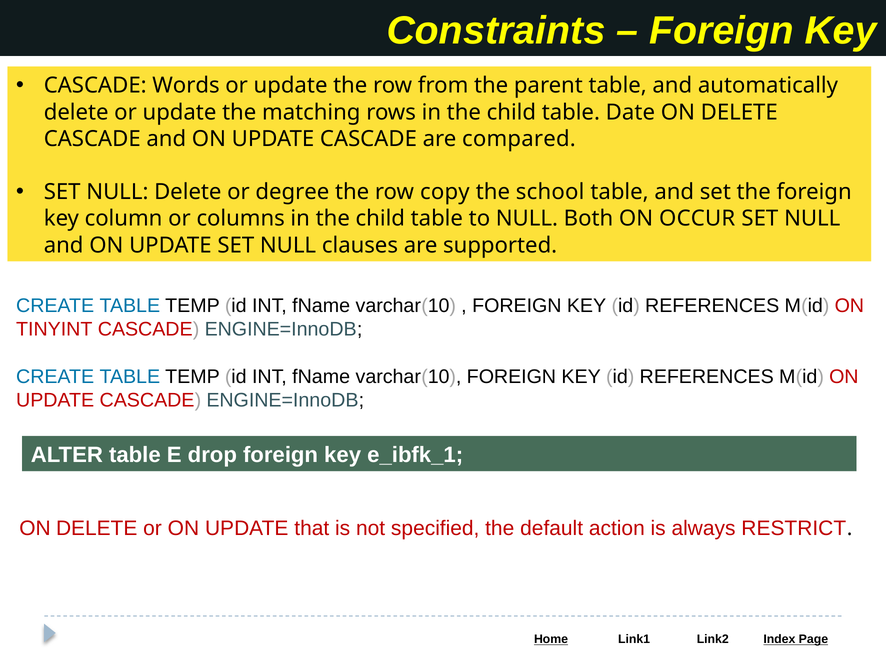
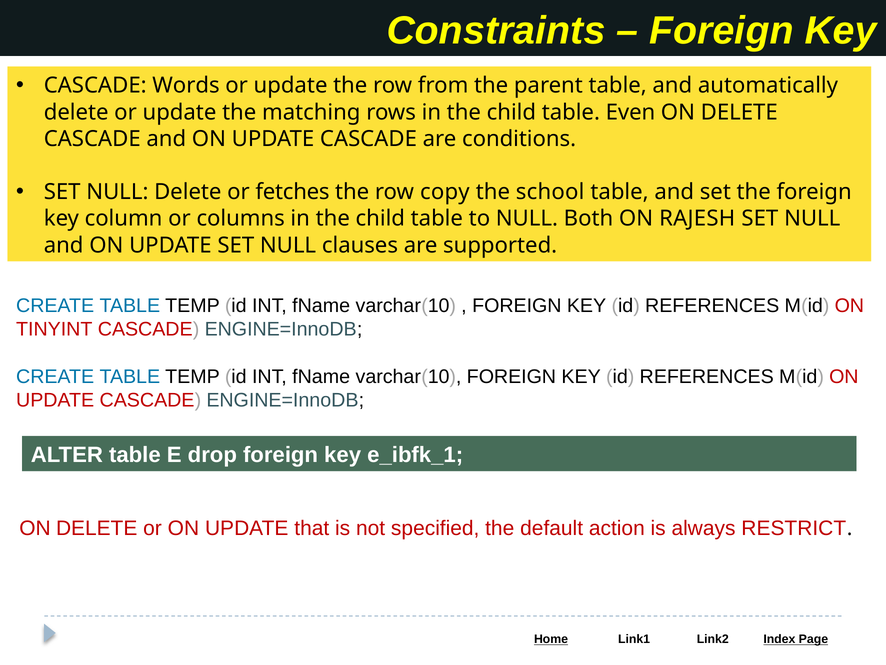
Date: Date -> Even
compared: compared -> conditions
degree: degree -> fetches
OCCUR: OCCUR -> RAJESH
